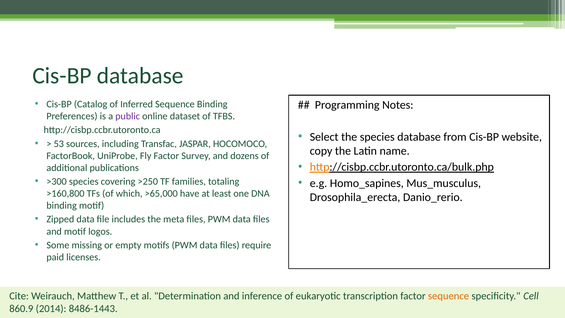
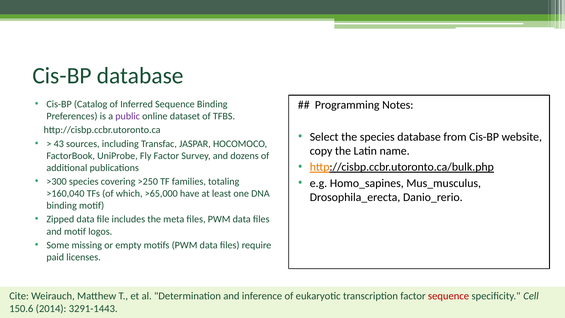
53: 53 -> 43
>160,800: >160,800 -> >160,040
sequence at (449, 296) colour: orange -> red
860.9: 860.9 -> 150.6
8486-1443: 8486-1443 -> 3291-1443
